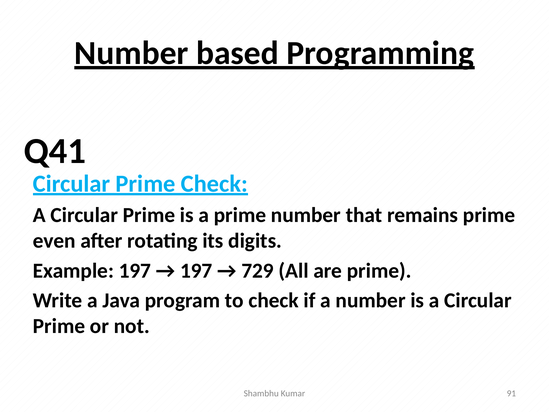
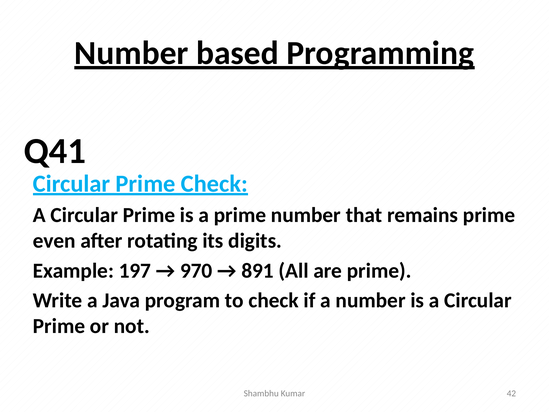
197 at (196, 270): 197 -> 970
729: 729 -> 891
91: 91 -> 42
